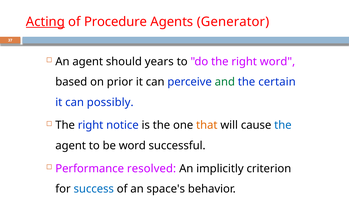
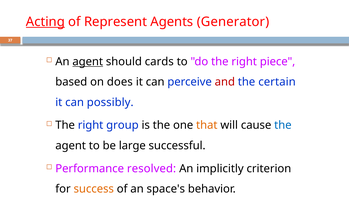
Procedure: Procedure -> Represent
agent at (88, 61) underline: none -> present
years: years -> cards
right word: word -> piece
prior: prior -> does
and colour: green -> red
notice: notice -> group
be word: word -> large
success colour: blue -> orange
